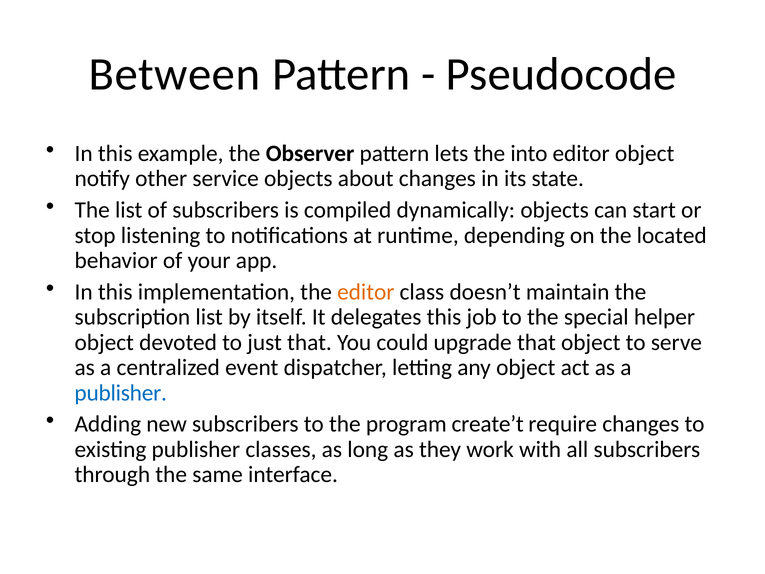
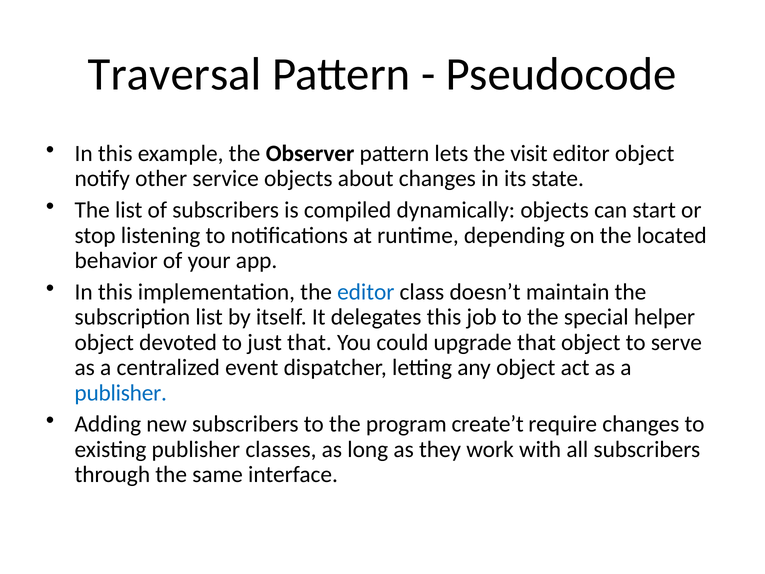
Between: Between -> Traversal
into: into -> visit
editor at (366, 292) colour: orange -> blue
